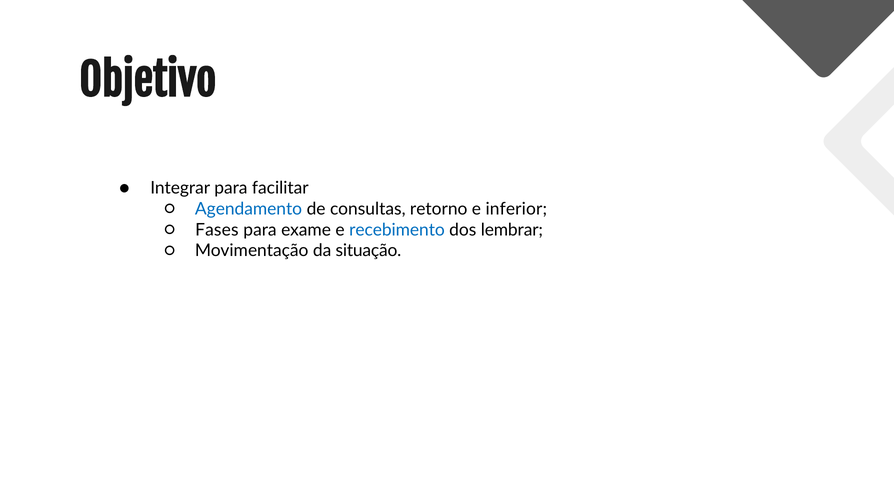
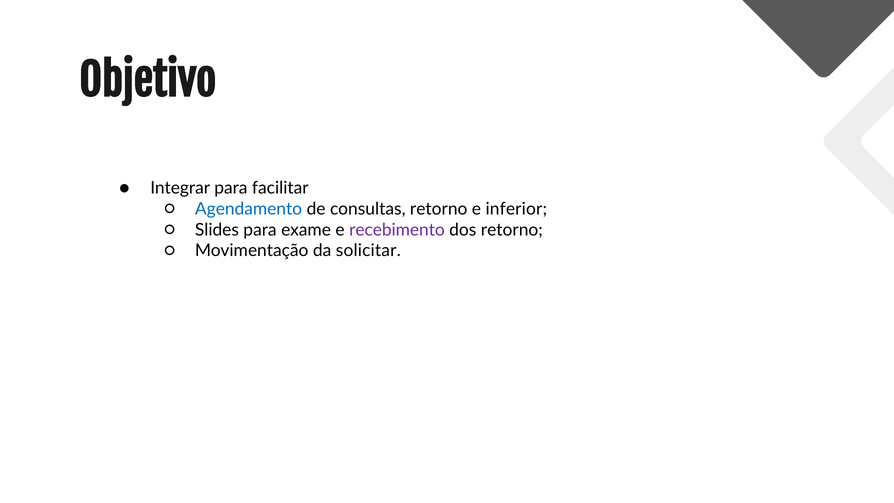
Fases: Fases -> Slides
recebimento colour: blue -> purple
dos lembrar: lembrar -> retorno
situação: situação -> solicitar
